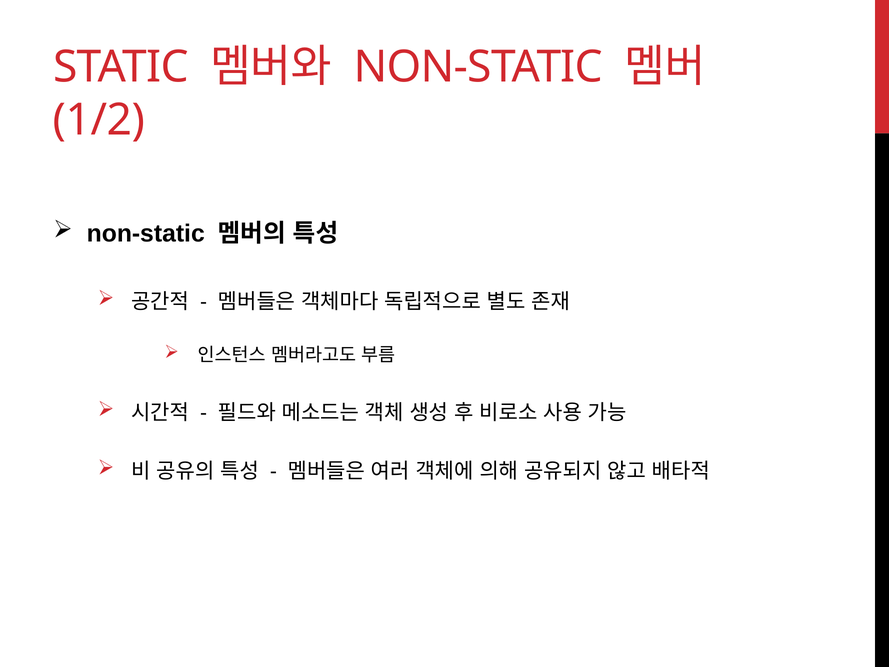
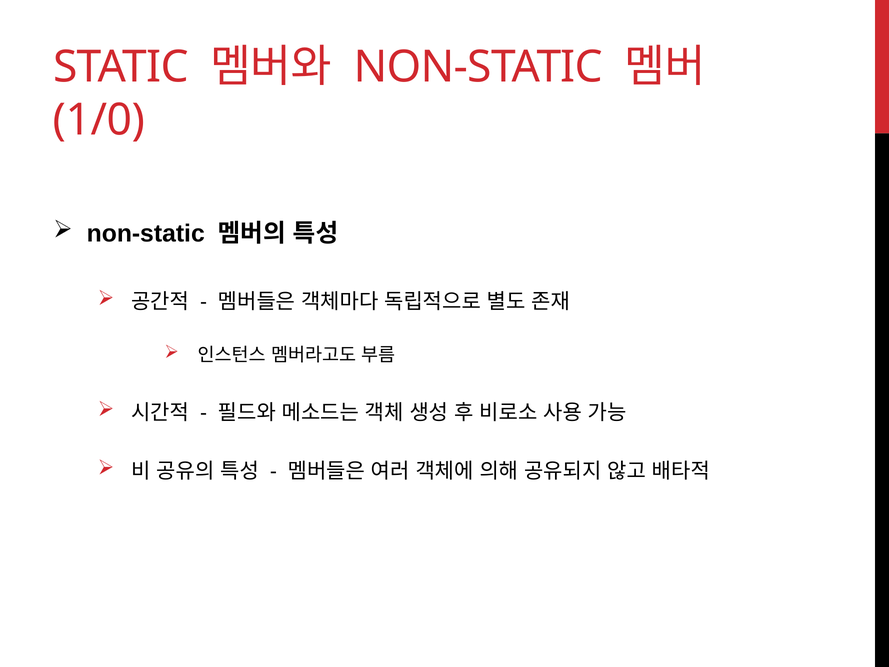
1/2: 1/2 -> 1/0
